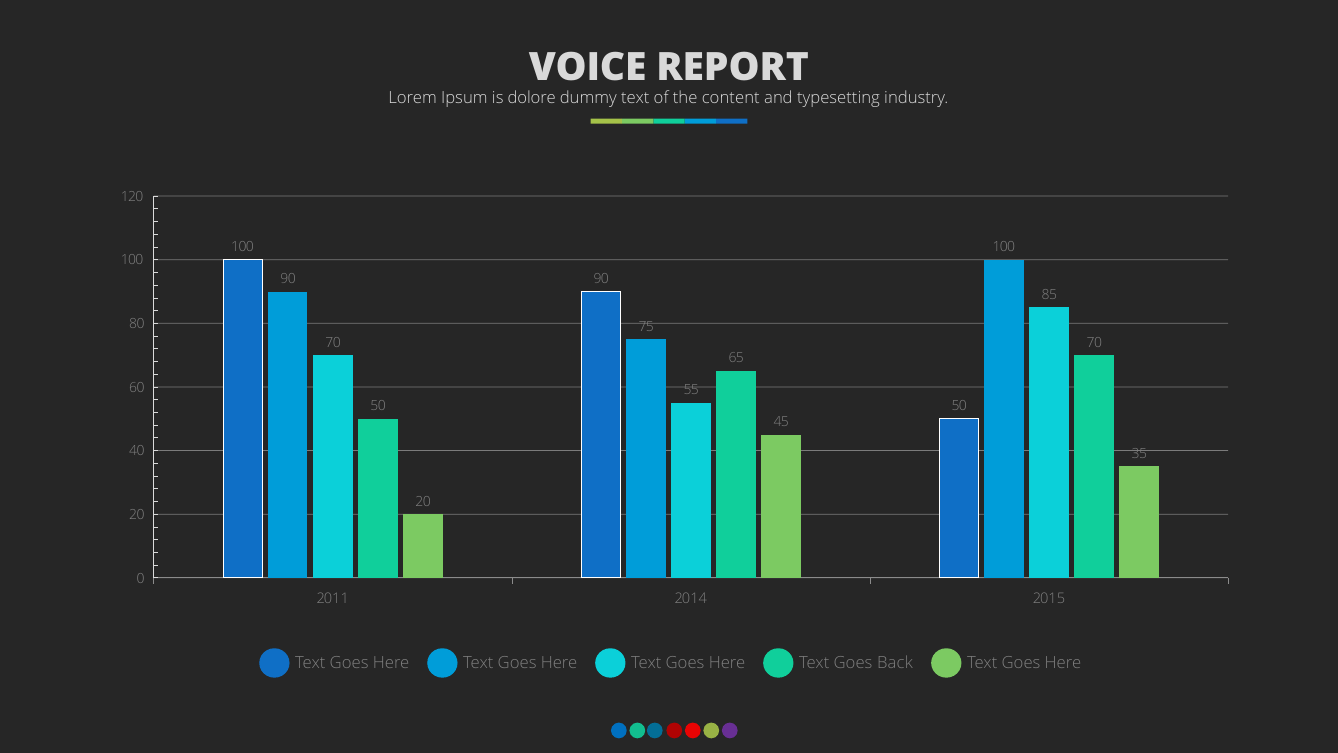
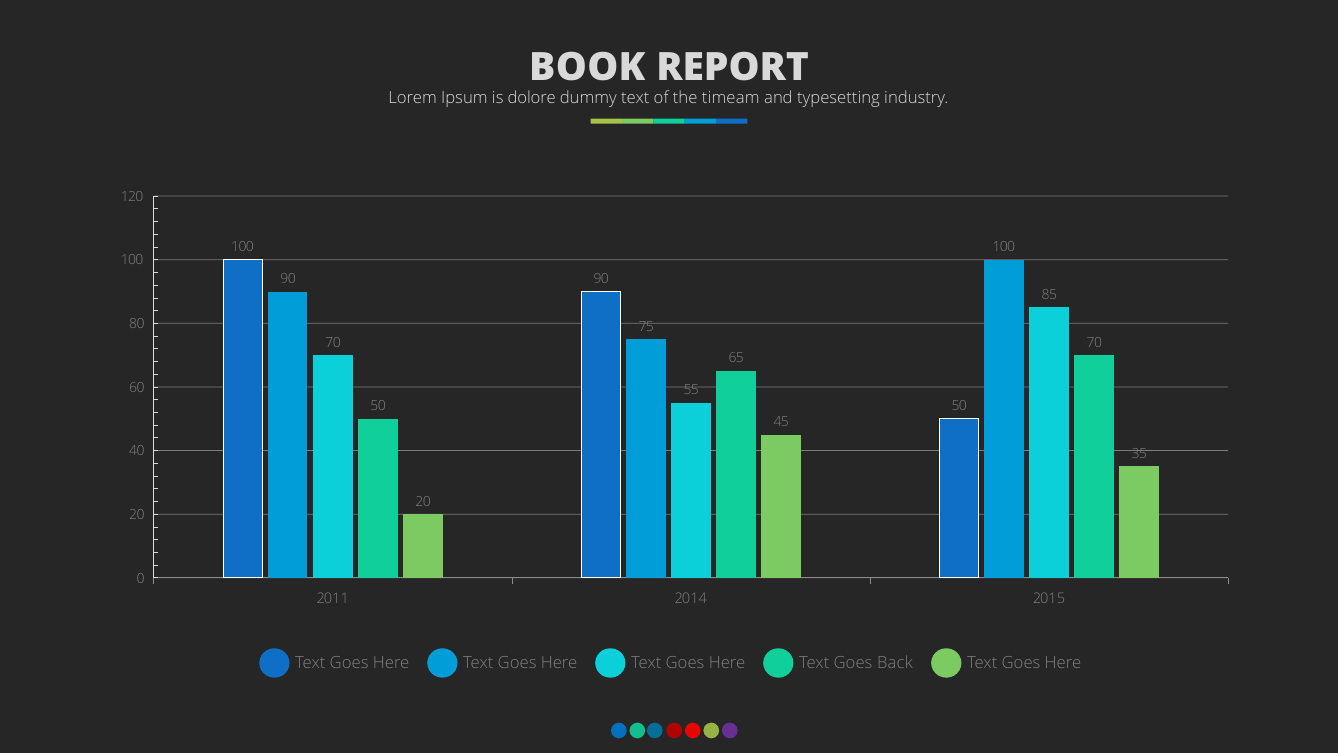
VOICE: VOICE -> BOOK
content: content -> timeam
